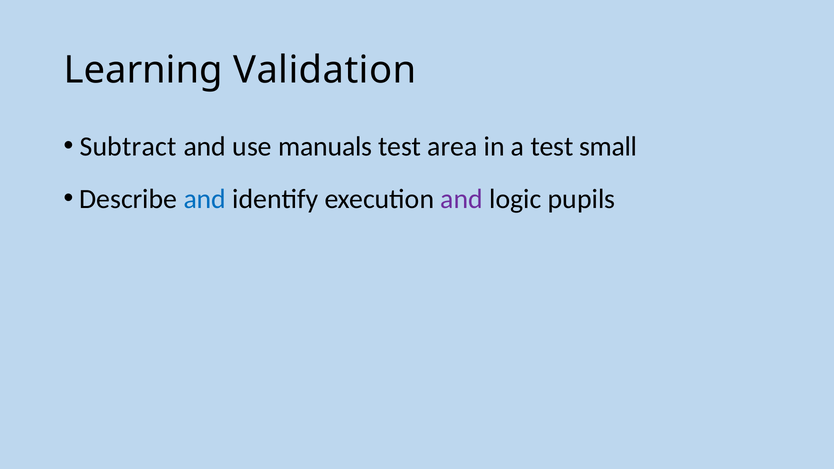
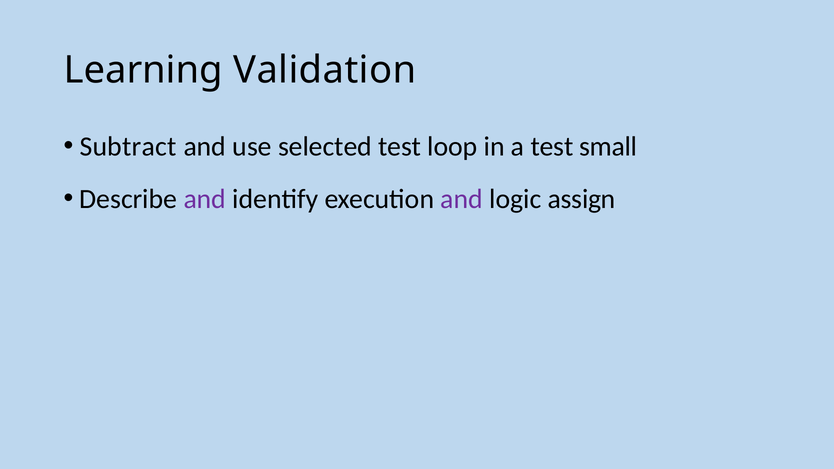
manuals: manuals -> selected
area: area -> loop
and at (205, 199) colour: blue -> purple
pupils: pupils -> assign
